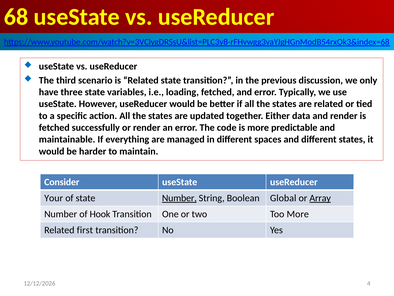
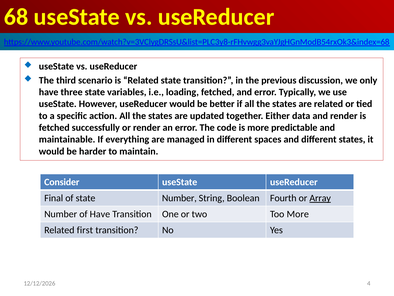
Your: Your -> Final
Number at (179, 198) underline: present -> none
Global: Global -> Fourth
of Hook: Hook -> Have
